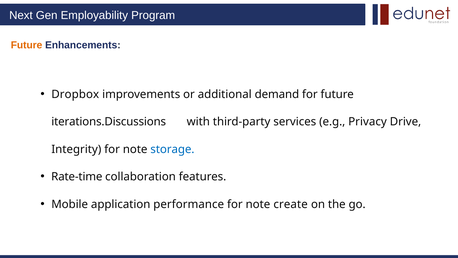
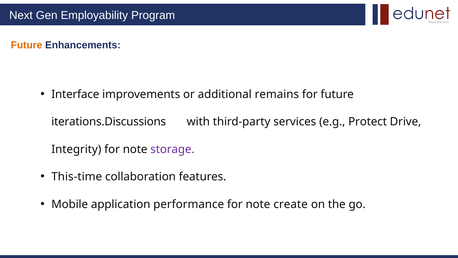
Dropbox: Dropbox -> Interface
demand: demand -> remains
Privacy: Privacy -> Protect
storage colour: blue -> purple
Rate-time: Rate-time -> This-time
